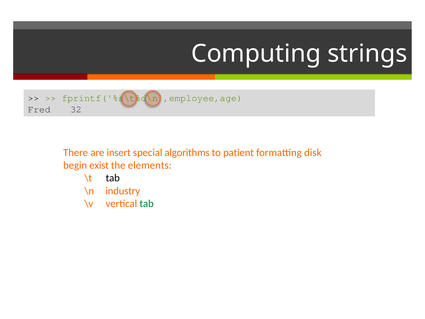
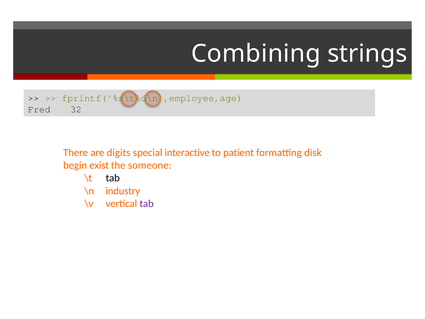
Computing: Computing -> Combining
insert: insert -> digits
algorithms: algorithms -> interactive
elements: elements -> someone
tab at (147, 204) colour: green -> purple
